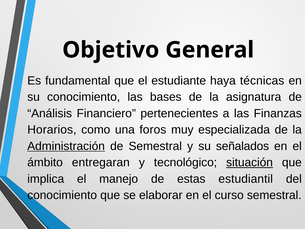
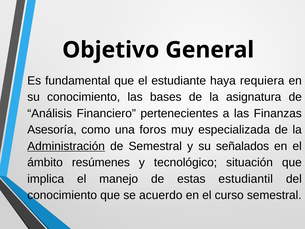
técnicas: técnicas -> requiera
Horarios: Horarios -> Asesoría
entregaran: entregaran -> resúmenes
situación underline: present -> none
elaborar: elaborar -> acuerdo
